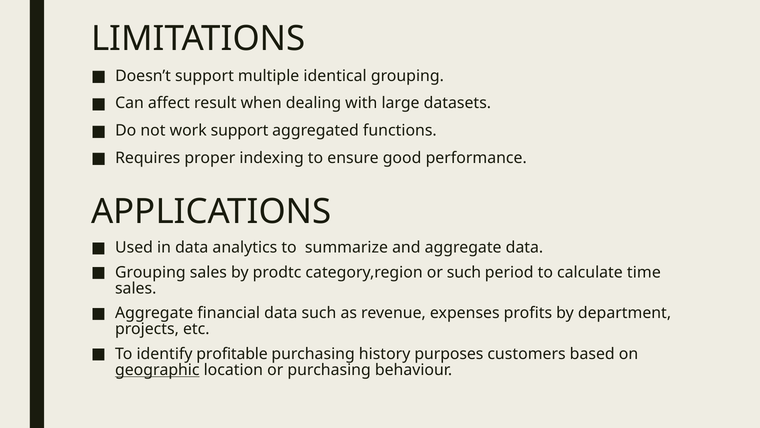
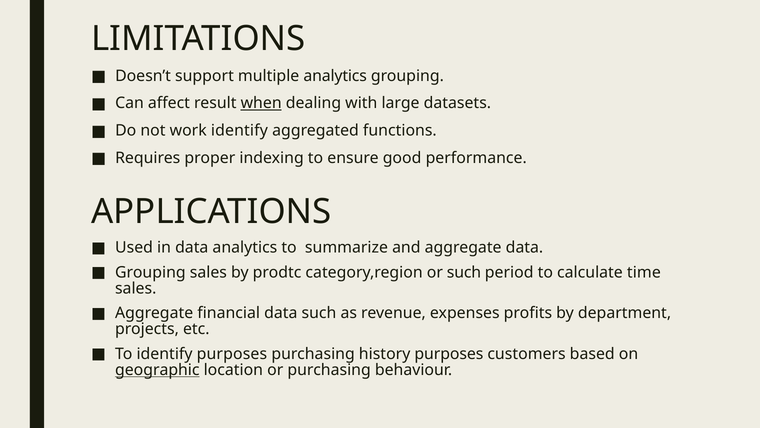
multiple identical: identical -> analytics
when underline: none -> present
work support: support -> identify
identify profitable: profitable -> purposes
